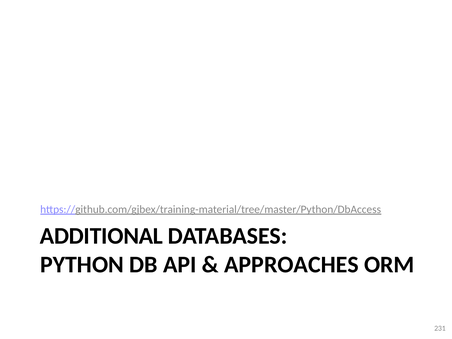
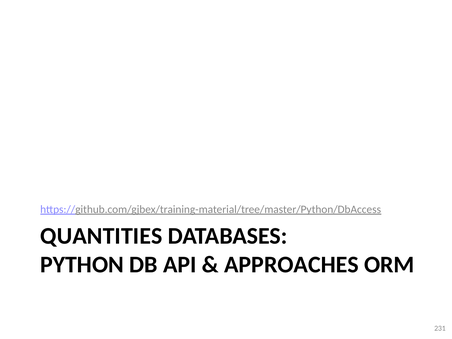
ADDITIONAL: ADDITIONAL -> QUANTITIES
